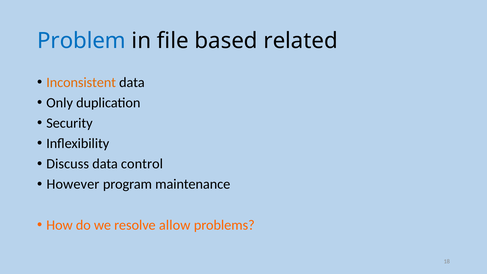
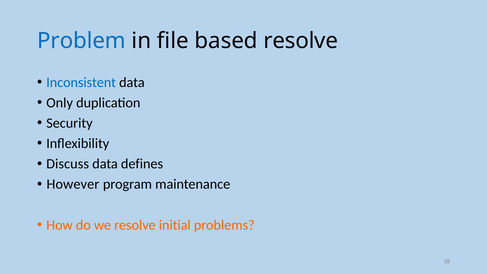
based related: related -> resolve
Inconsistent colour: orange -> blue
control: control -> defines
allow: allow -> initial
